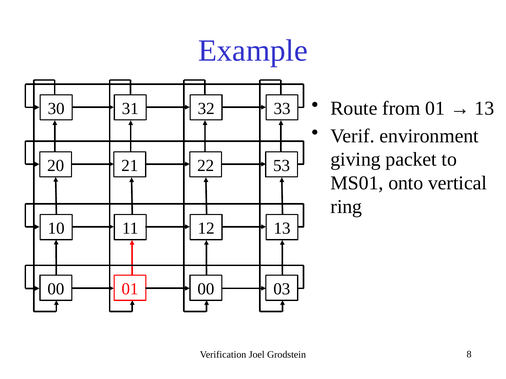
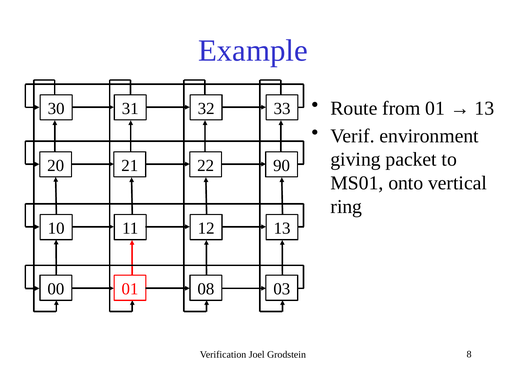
53: 53 -> 90
01 00: 00 -> 08
